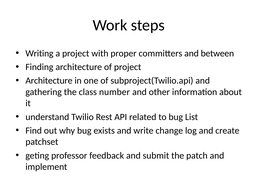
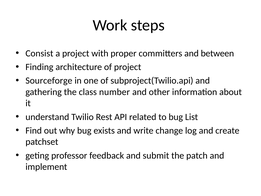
Writing: Writing -> Consist
Architecture at (49, 81): Architecture -> Sourceforge
